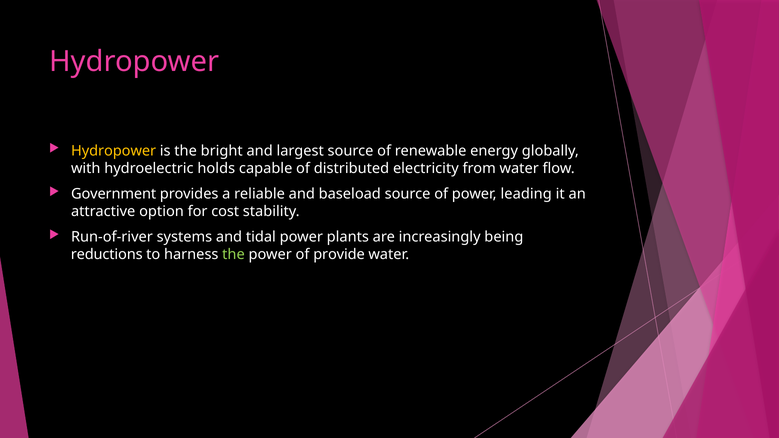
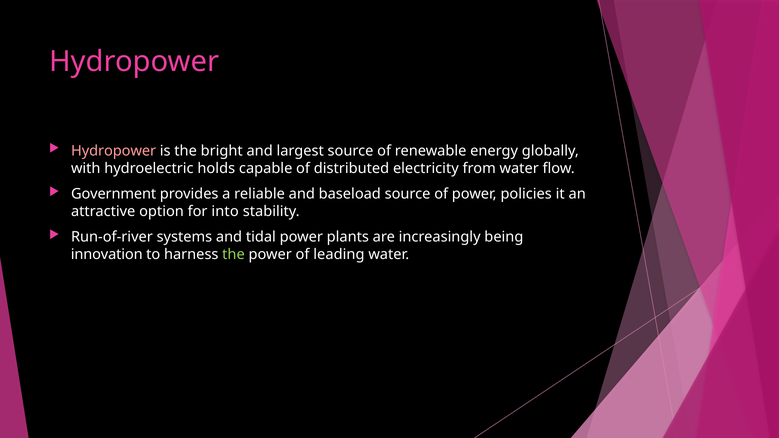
Hydropower at (114, 151) colour: yellow -> pink
leading: leading -> policies
cost: cost -> into
reductions: reductions -> innovation
provide: provide -> leading
